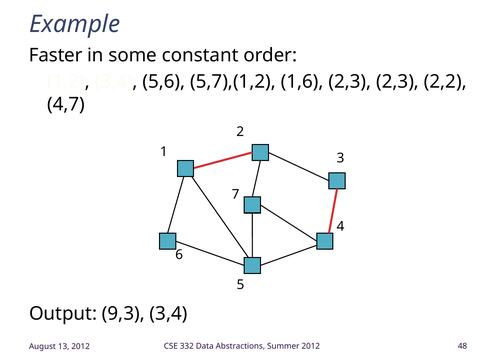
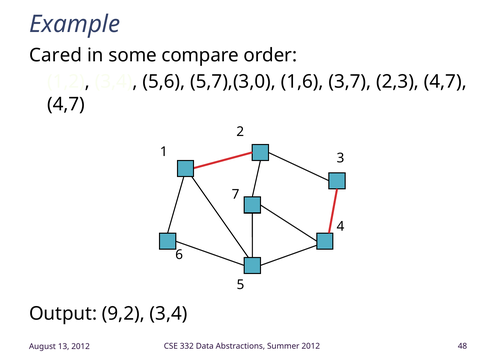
Faster: Faster -> Cared
constant: constant -> compare
5,7),(1,2: 5,7),(1,2 -> 5,7),(3,0
1,6 2,3: 2,3 -> 3,7
2,3 2,2: 2,2 -> 4,7
9,3: 9,3 -> 9,2
